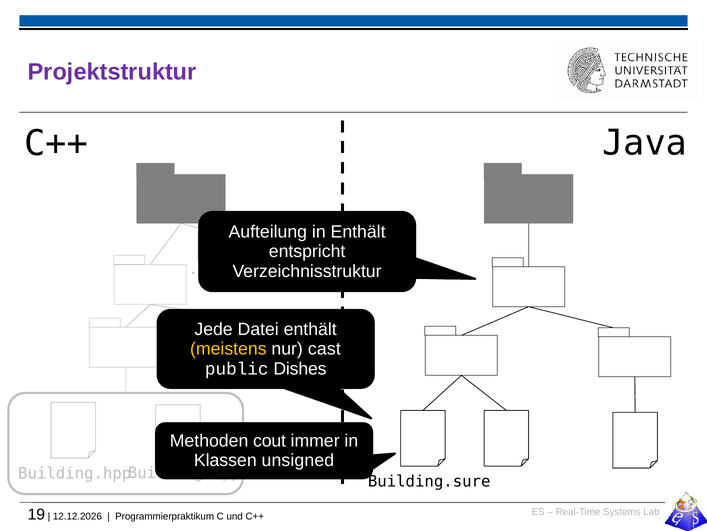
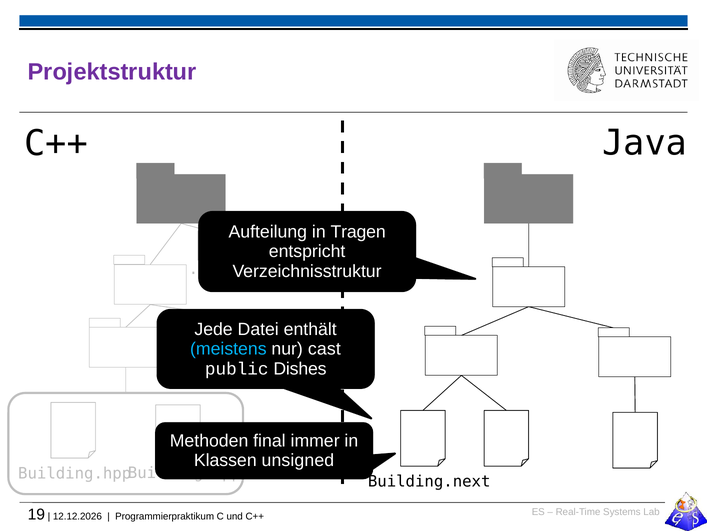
in Enthält: Enthält -> Tragen
meistens colour: yellow -> light blue
cout: cout -> final
Building.sure: Building.sure -> Building.next
